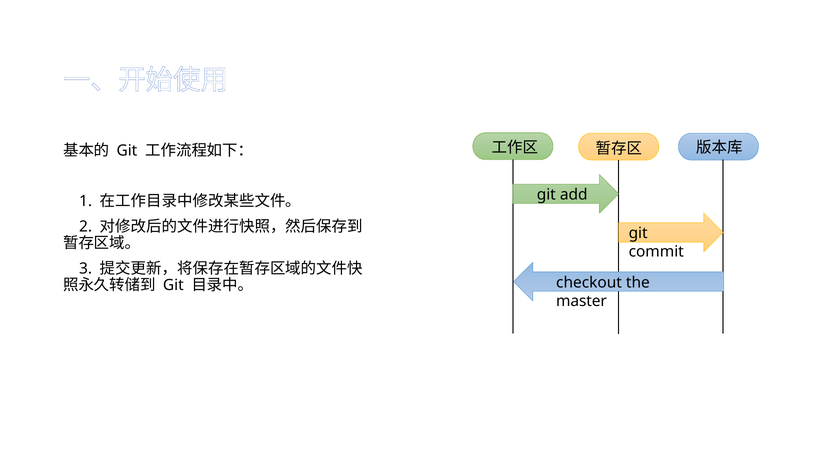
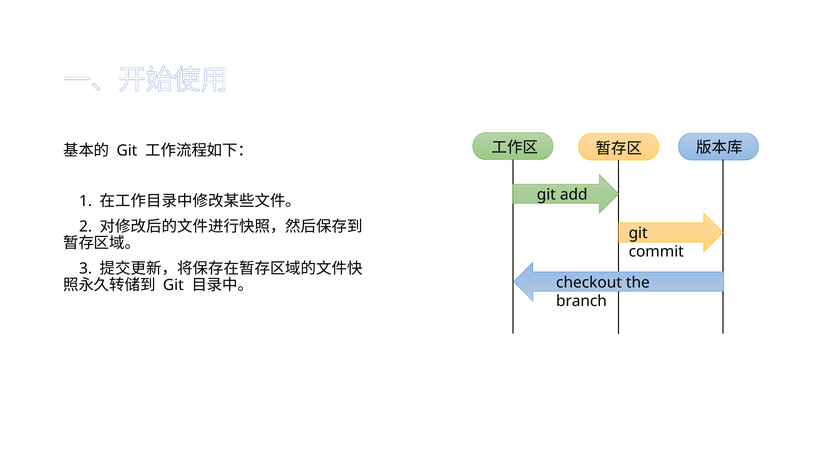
master: master -> branch
